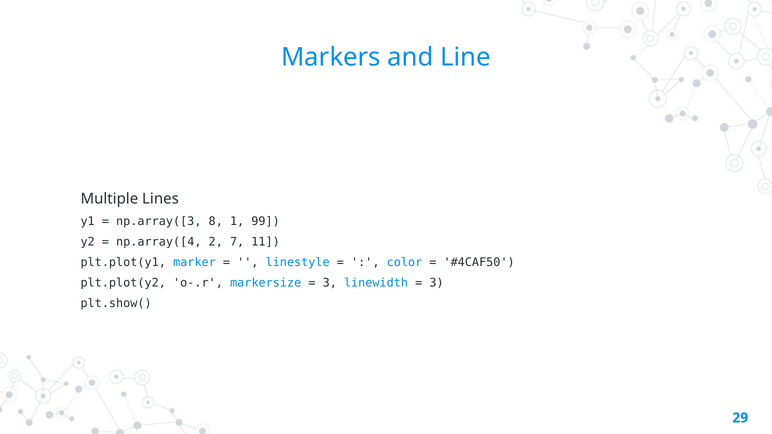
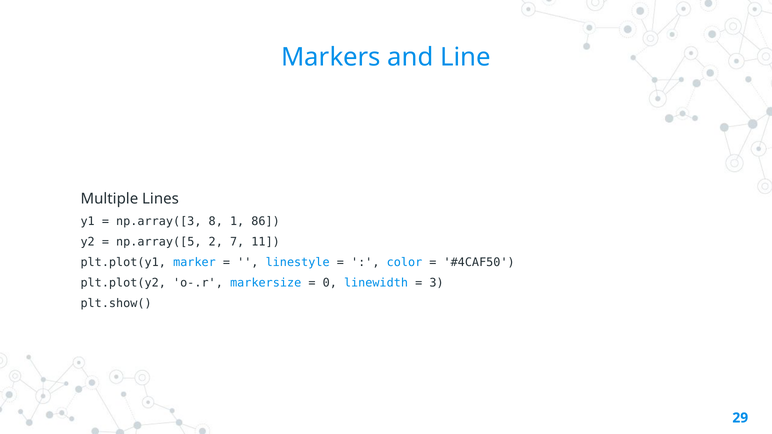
99: 99 -> 86
np.array([4: np.array([4 -> np.array([5
3 at (330, 283): 3 -> 0
